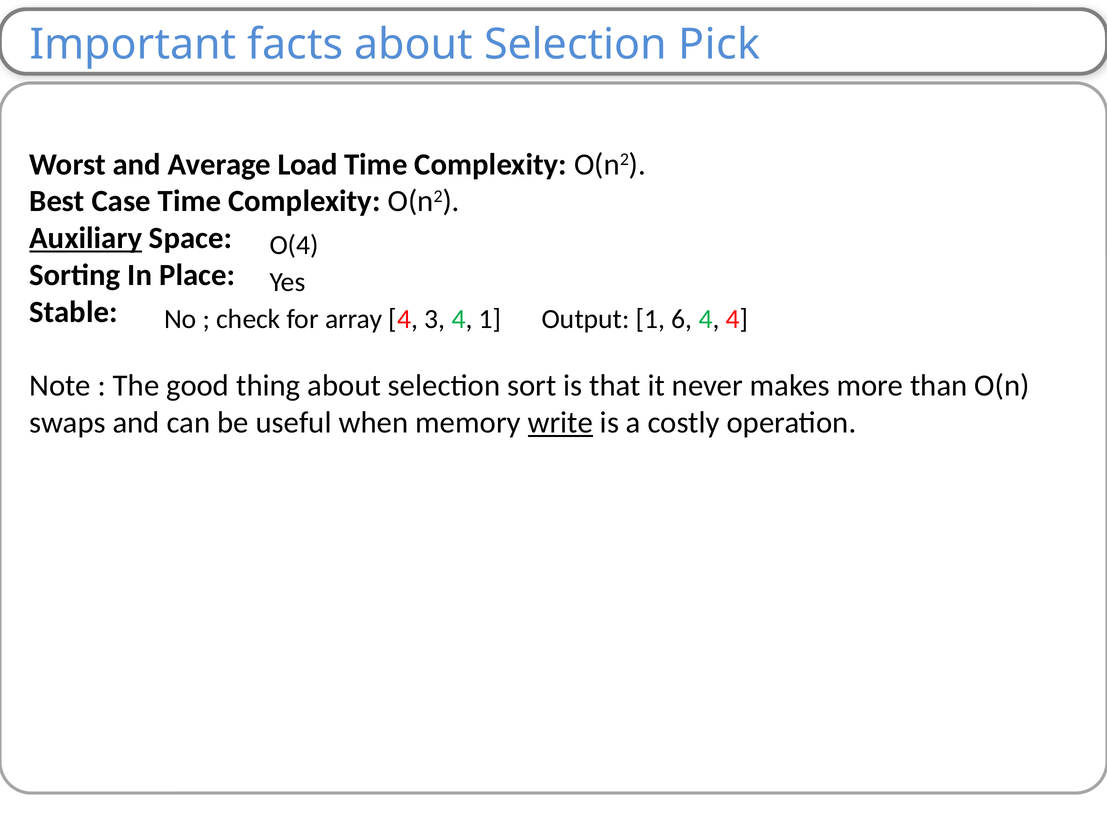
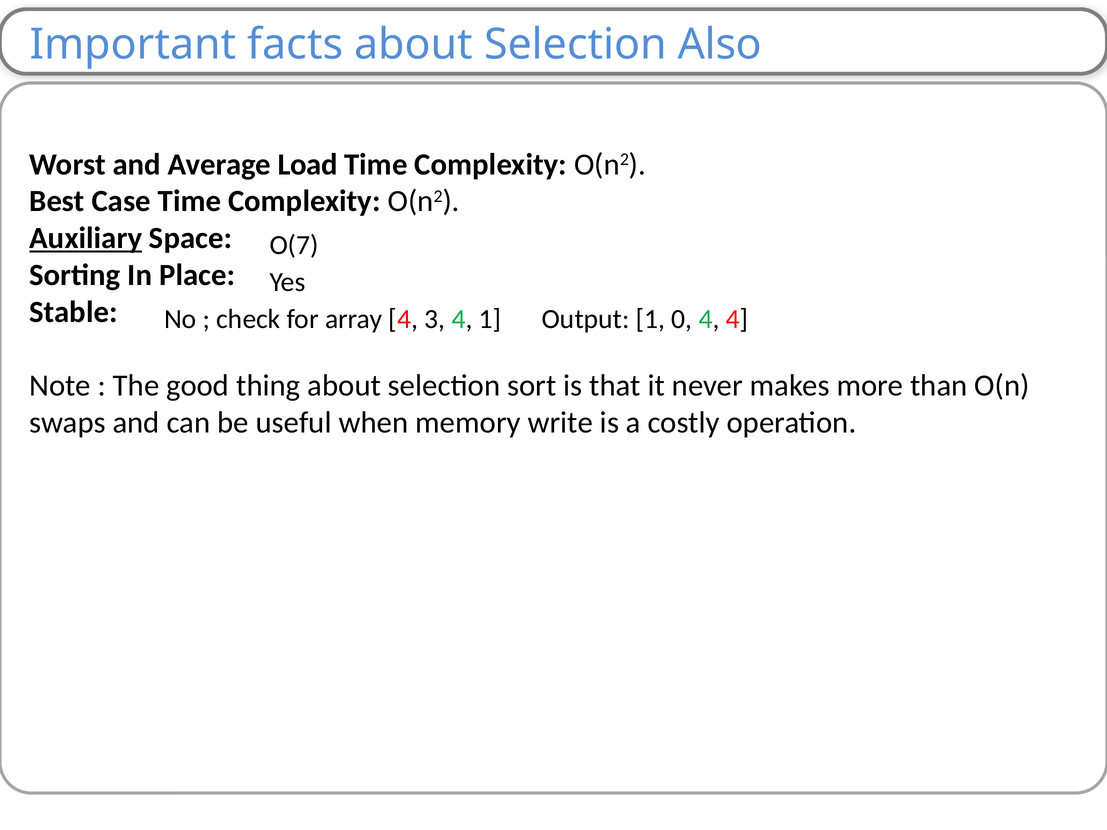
Pick: Pick -> Also
O(4: O(4 -> O(7
6: 6 -> 0
write underline: present -> none
